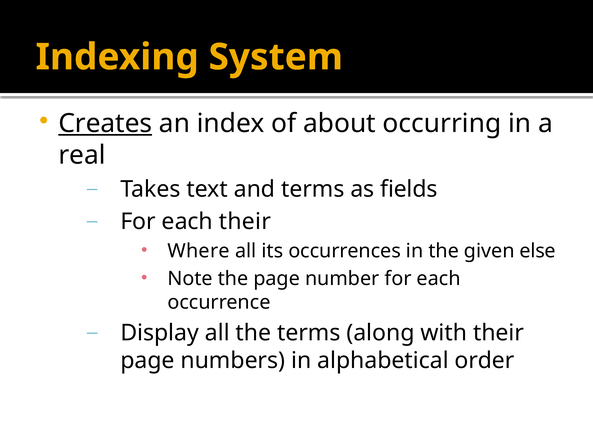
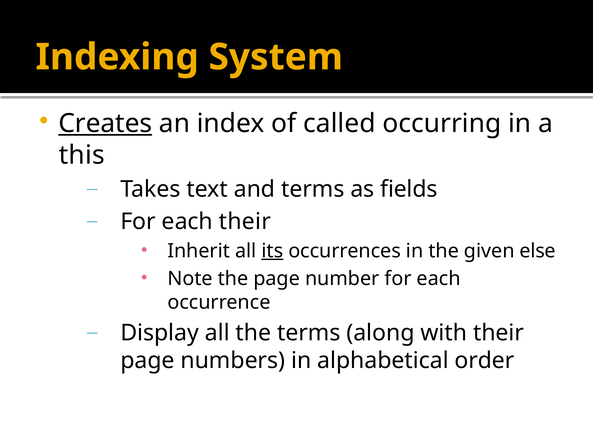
about: about -> called
real: real -> this
Where: Where -> Inherit
its underline: none -> present
